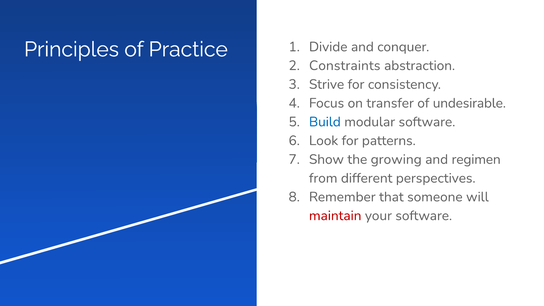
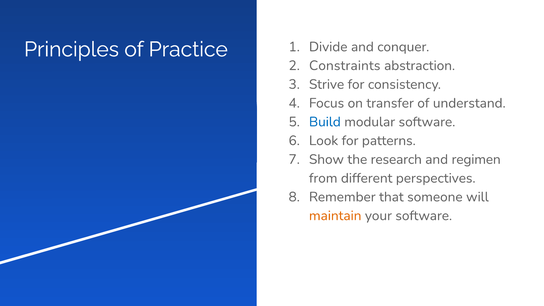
undesirable: undesirable -> understand
growing: growing -> research
maintain colour: red -> orange
